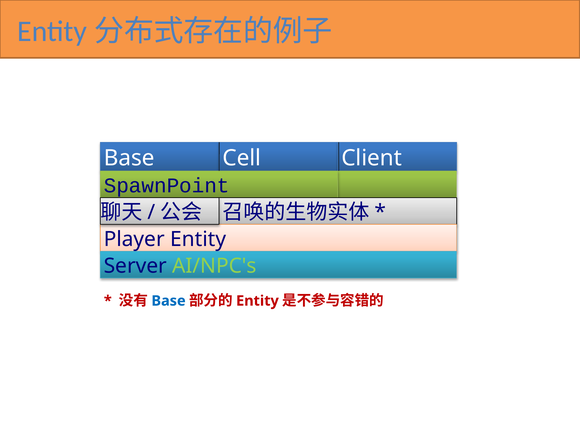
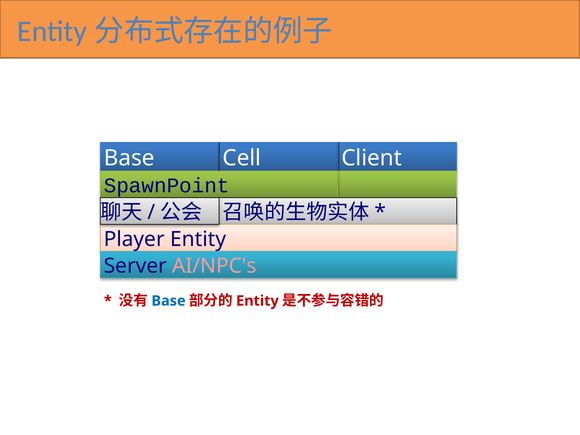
AI/NPC's colour: light green -> pink
